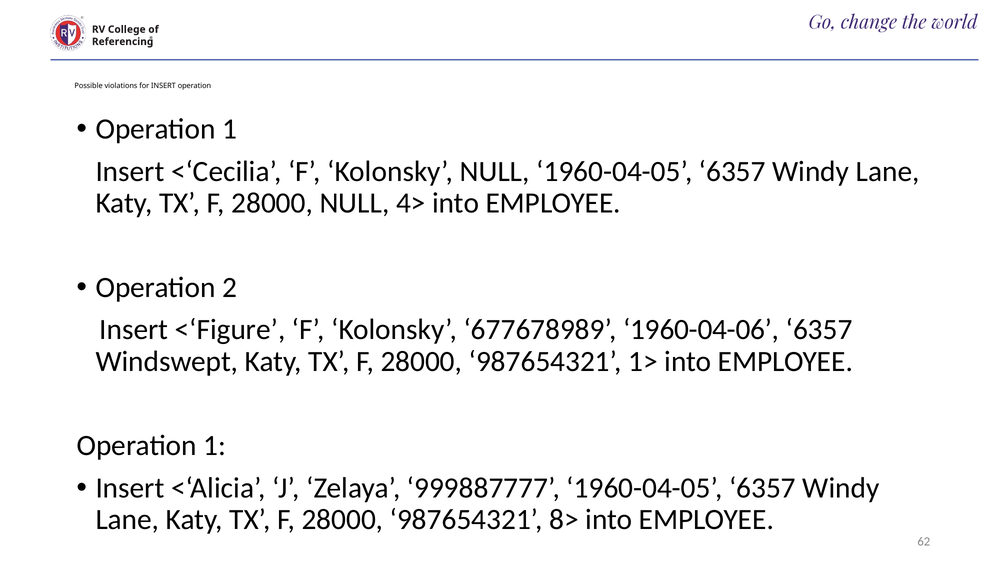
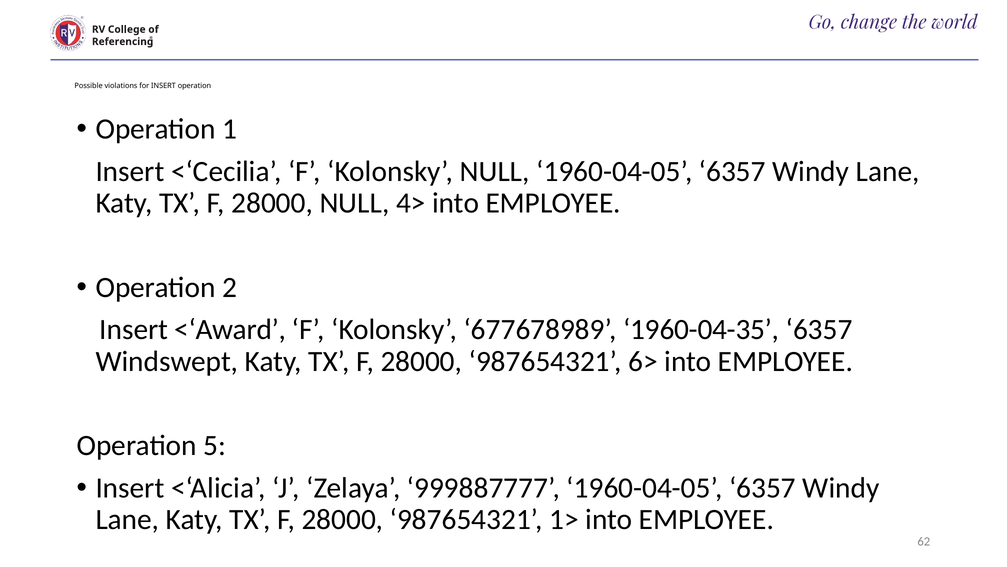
<‘Figure: <‘Figure -> <‘Award
1960-04-06: 1960-04-06 -> 1960-04-35
1>: 1> -> 6>
1 at (215, 445): 1 -> 5
8>: 8> -> 1>
